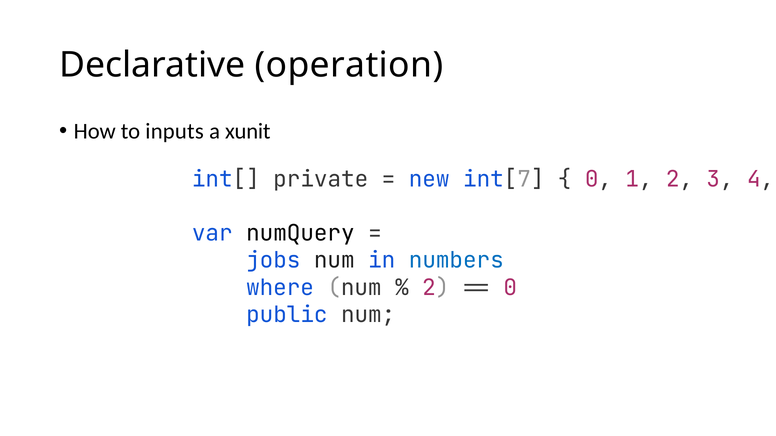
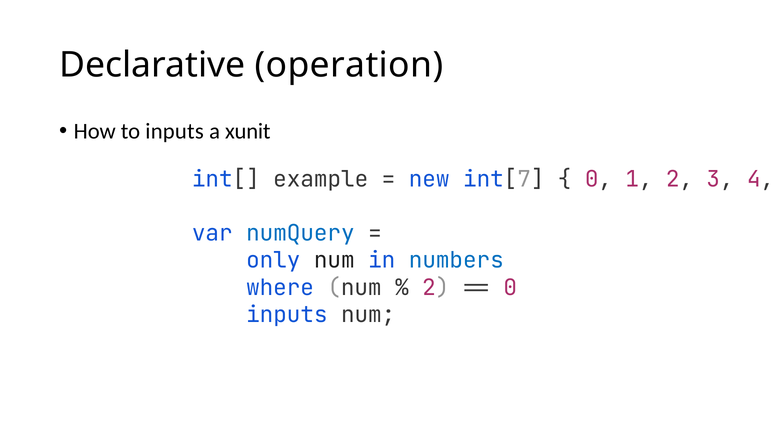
private: private -> example
numQuery colour: black -> blue
jobs: jobs -> only
public at (287, 315): public -> inputs
